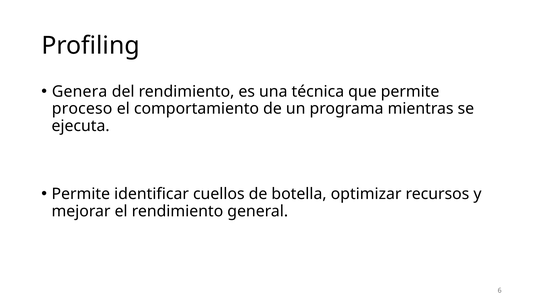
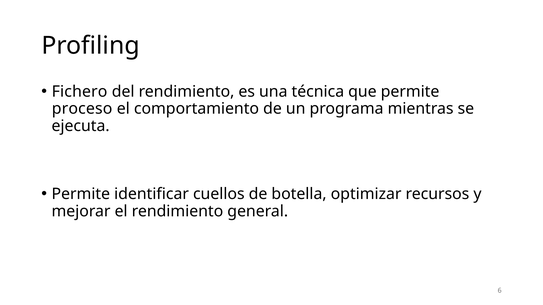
Genera: Genera -> Fichero
